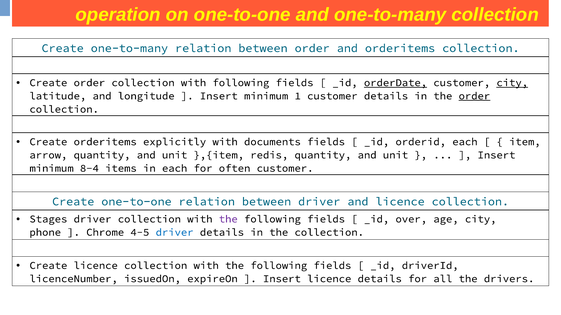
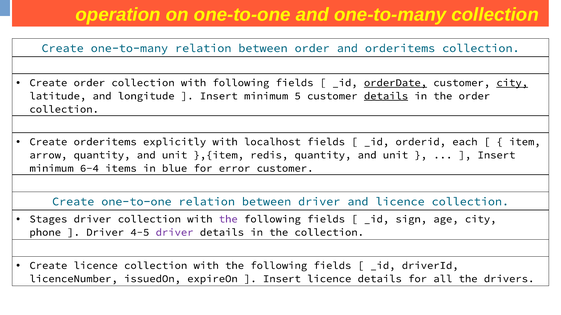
1: 1 -> 5
details at (386, 96) underline: none -> present
order at (474, 96) underline: present -> none
documents: documents -> localhost
8-4: 8-4 -> 6-4
in each: each -> blue
often: often -> error
over: over -> sign
Chrome at (105, 233): Chrome -> Driver
driver at (175, 233) colour: blue -> purple
